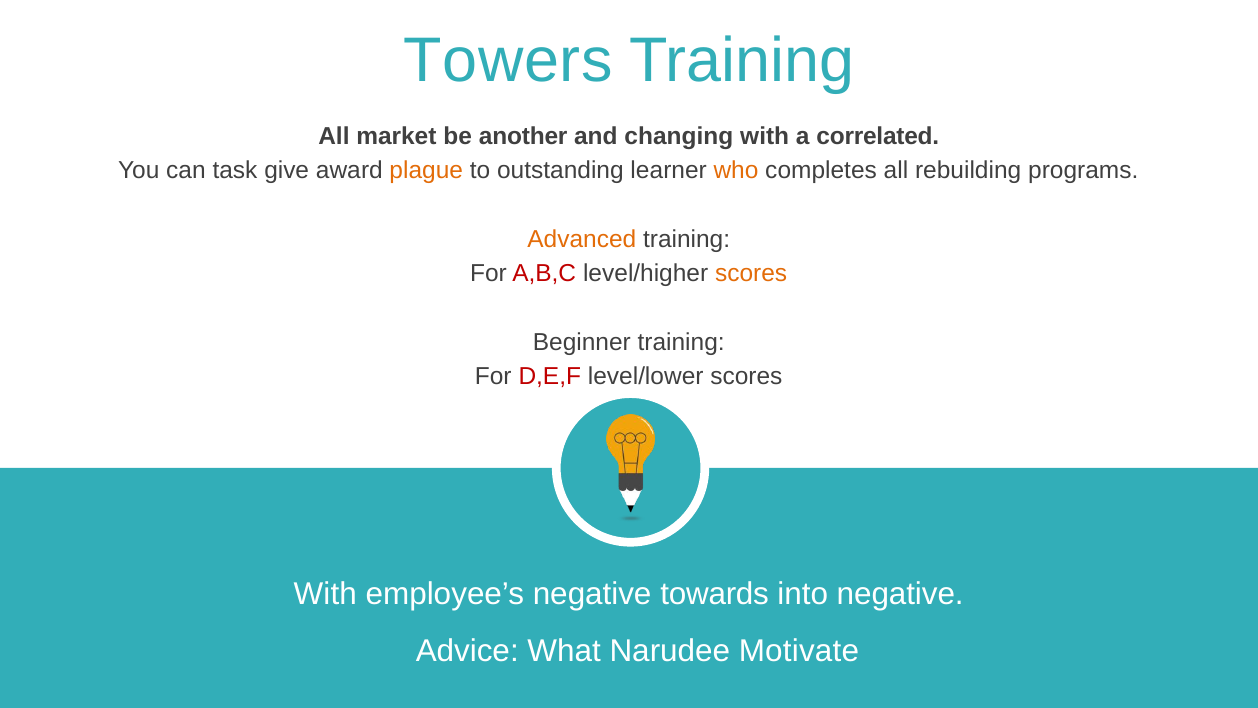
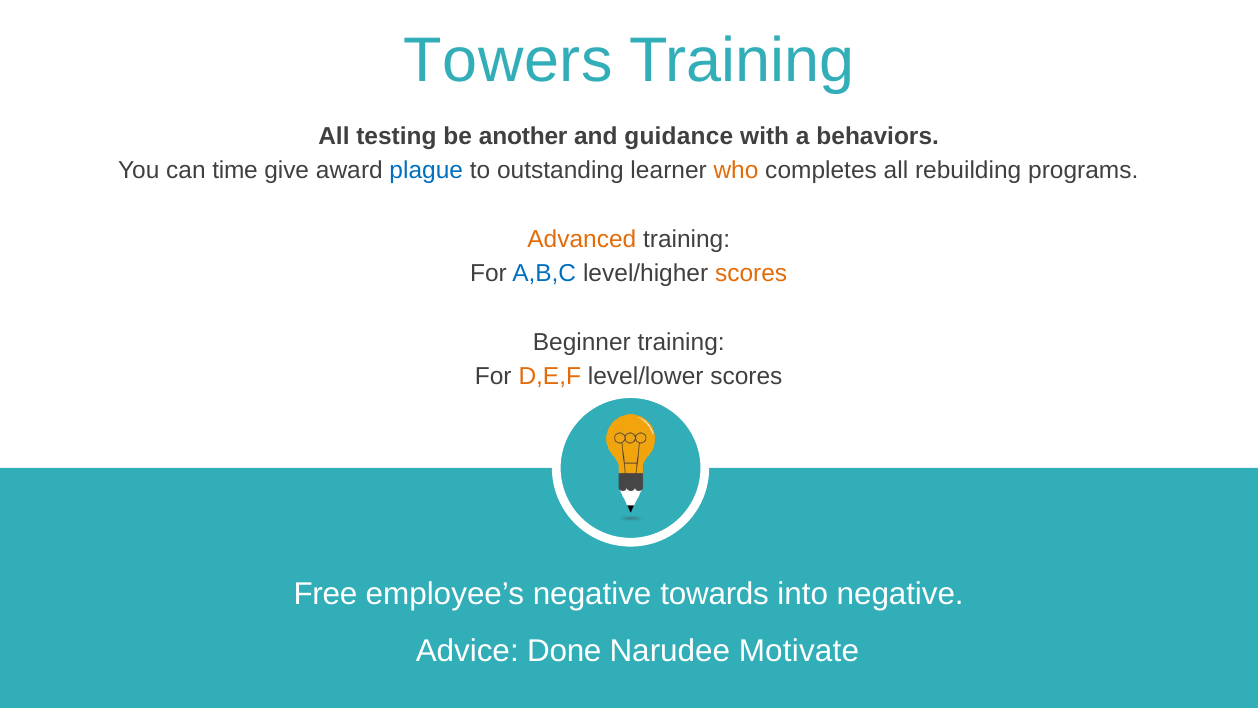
market: market -> testing
changing: changing -> guidance
correlated: correlated -> behaviors
task: task -> time
plague colour: orange -> blue
A,B,C colour: red -> blue
D,E,F colour: red -> orange
With at (325, 593): With -> Free
What: What -> Done
